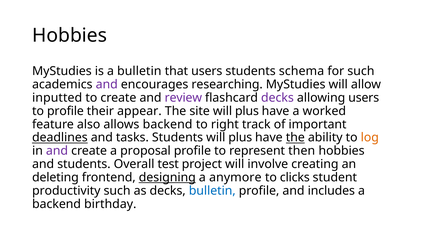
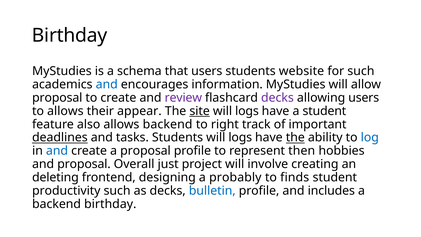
Hobbies at (70, 35): Hobbies -> Birthday
a bulletin: bulletin -> schema
schema: schema -> website
and at (107, 84) colour: purple -> blue
researching: researching -> information
inputted at (57, 98): inputted -> proposal
to profile: profile -> allows
site underline: none -> present
plus at (247, 111): plus -> logs
a worked: worked -> student
Students will plus: plus -> logs
log colour: orange -> blue
and at (57, 151) colour: purple -> blue
and students: students -> proposal
test: test -> just
designing underline: present -> none
anymore: anymore -> probably
clicks: clicks -> finds
